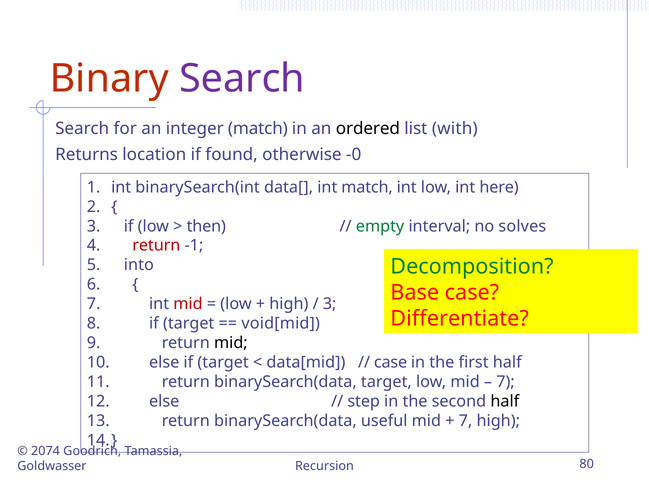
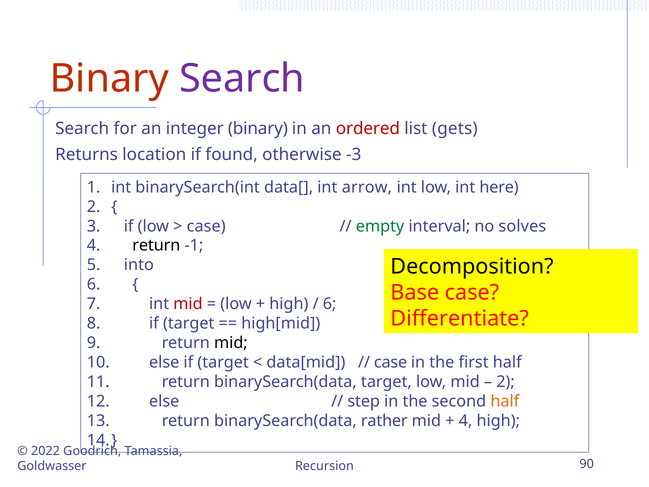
integer match: match -> binary
ordered colour: black -> red
with: with -> gets
-0: -0 -> -3
int match: match -> arrow
then at (206, 226): then -> case
return at (156, 246) colour: red -> black
Decomposition colour: green -> black
3 at (330, 304): 3 -> 6
void[mid: void[mid -> high[mid
7 at (506, 382): 7 -> 2
half at (505, 401) colour: black -> orange
useful: useful -> rather
7 at (466, 421): 7 -> 4
2074: 2074 -> 2022
80: 80 -> 90
